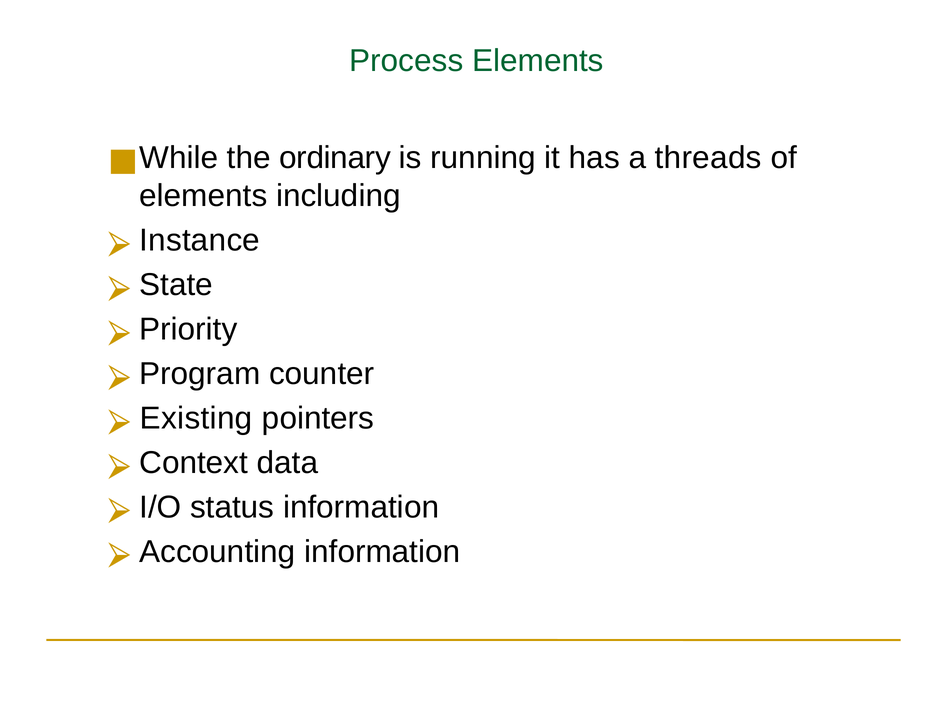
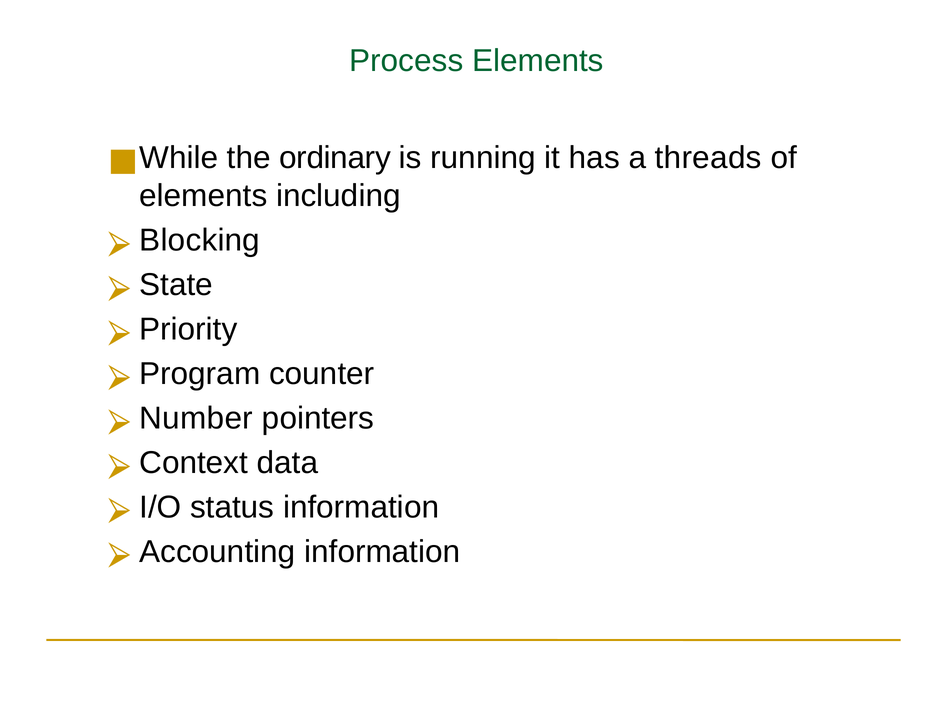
Instance: Instance -> Blocking
Existing: Existing -> Number
